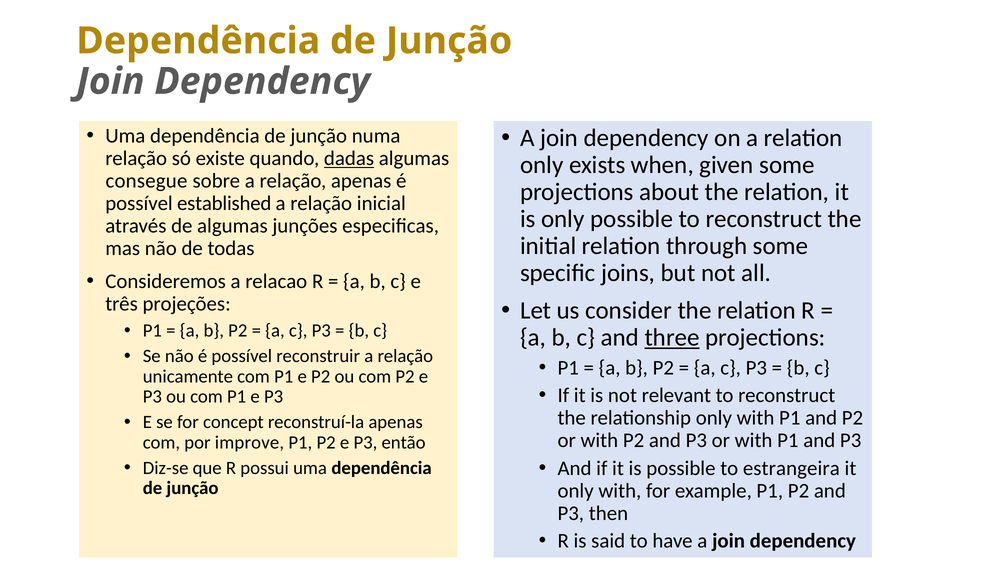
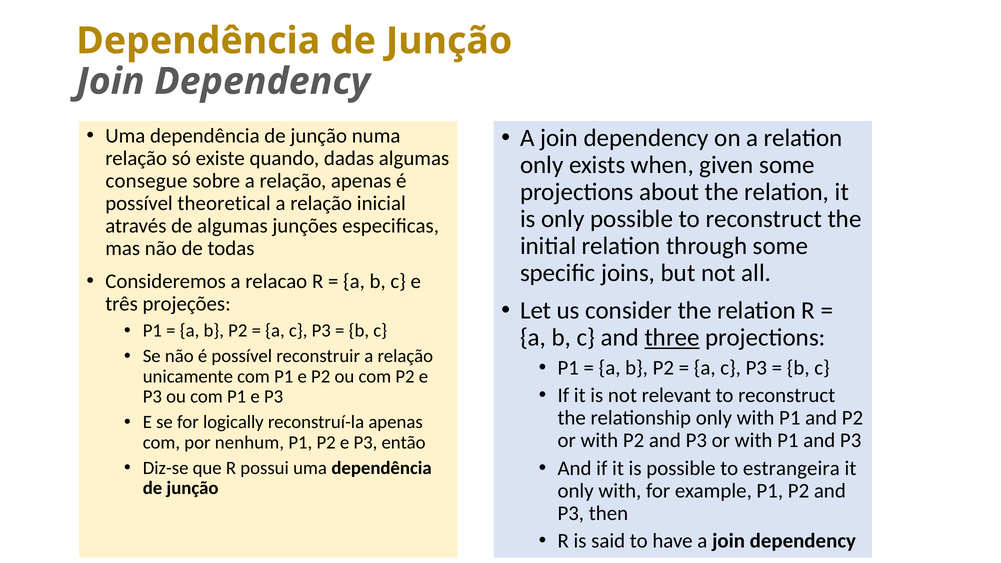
dadas underline: present -> none
established: established -> theoretical
concept: concept -> logically
improve: improve -> nenhum
